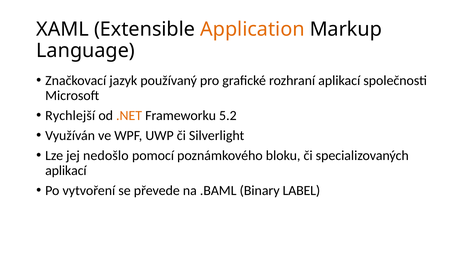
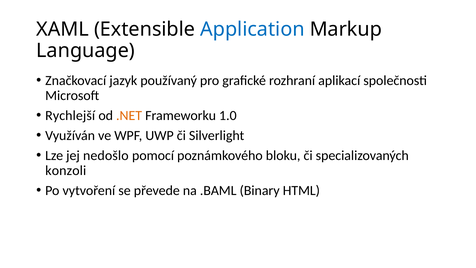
Application colour: orange -> blue
5.2: 5.2 -> 1.0
aplikací at (66, 170): aplikací -> konzoli
LABEL: LABEL -> HTML
